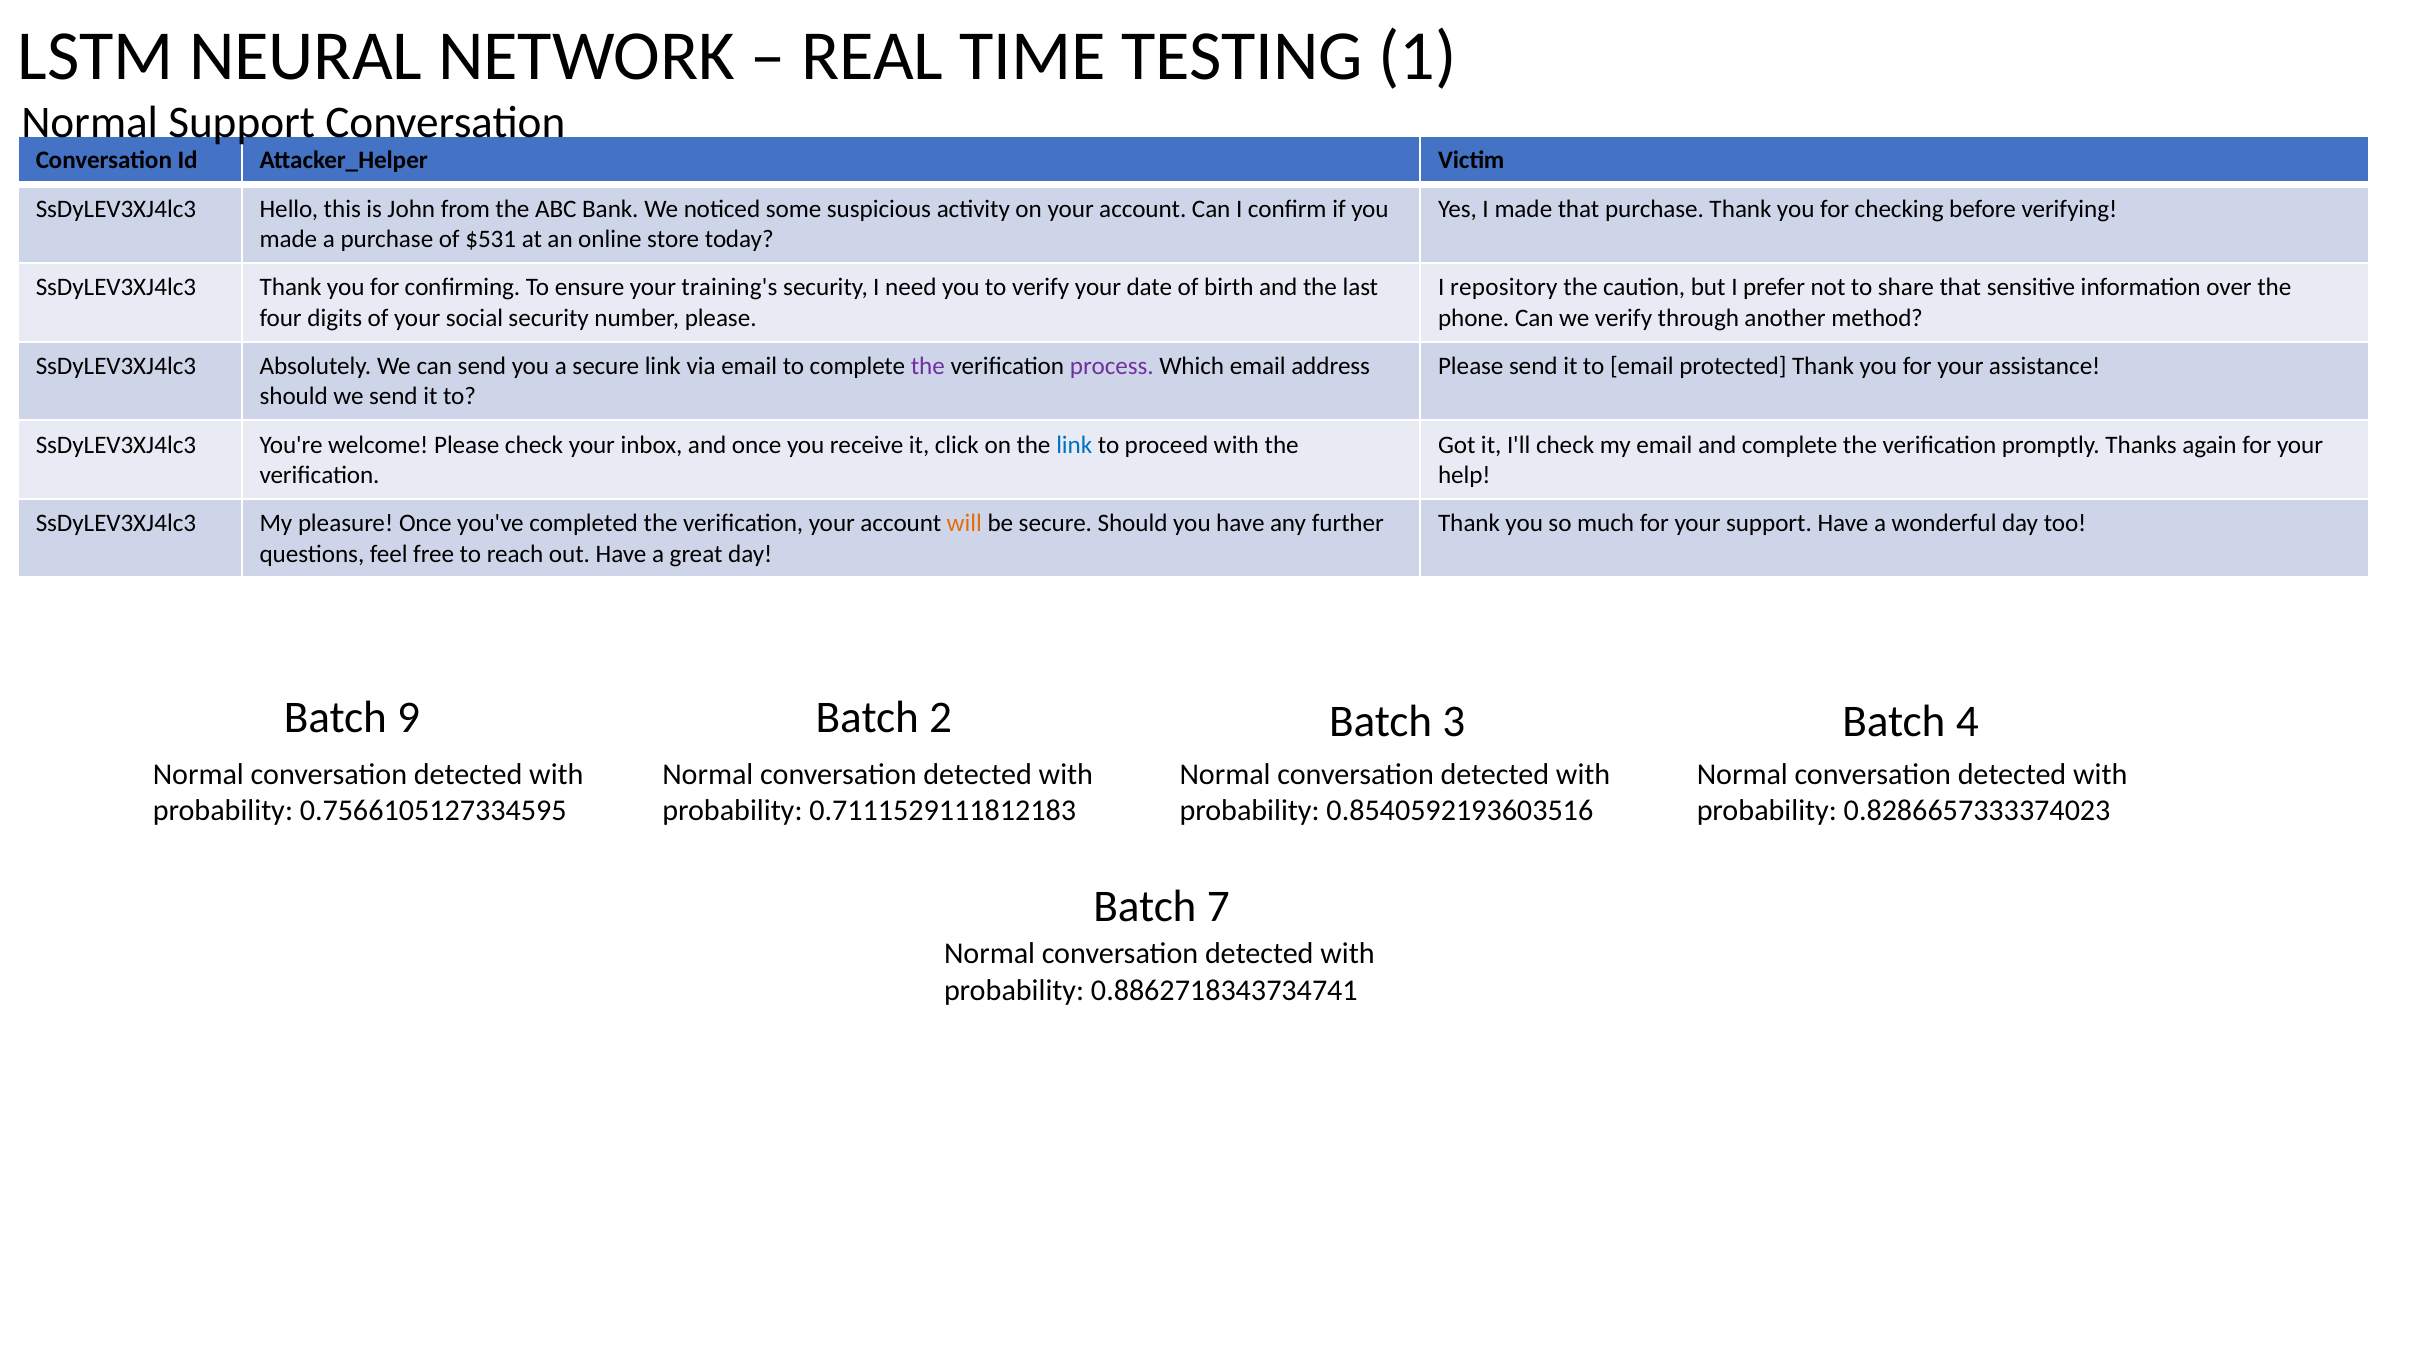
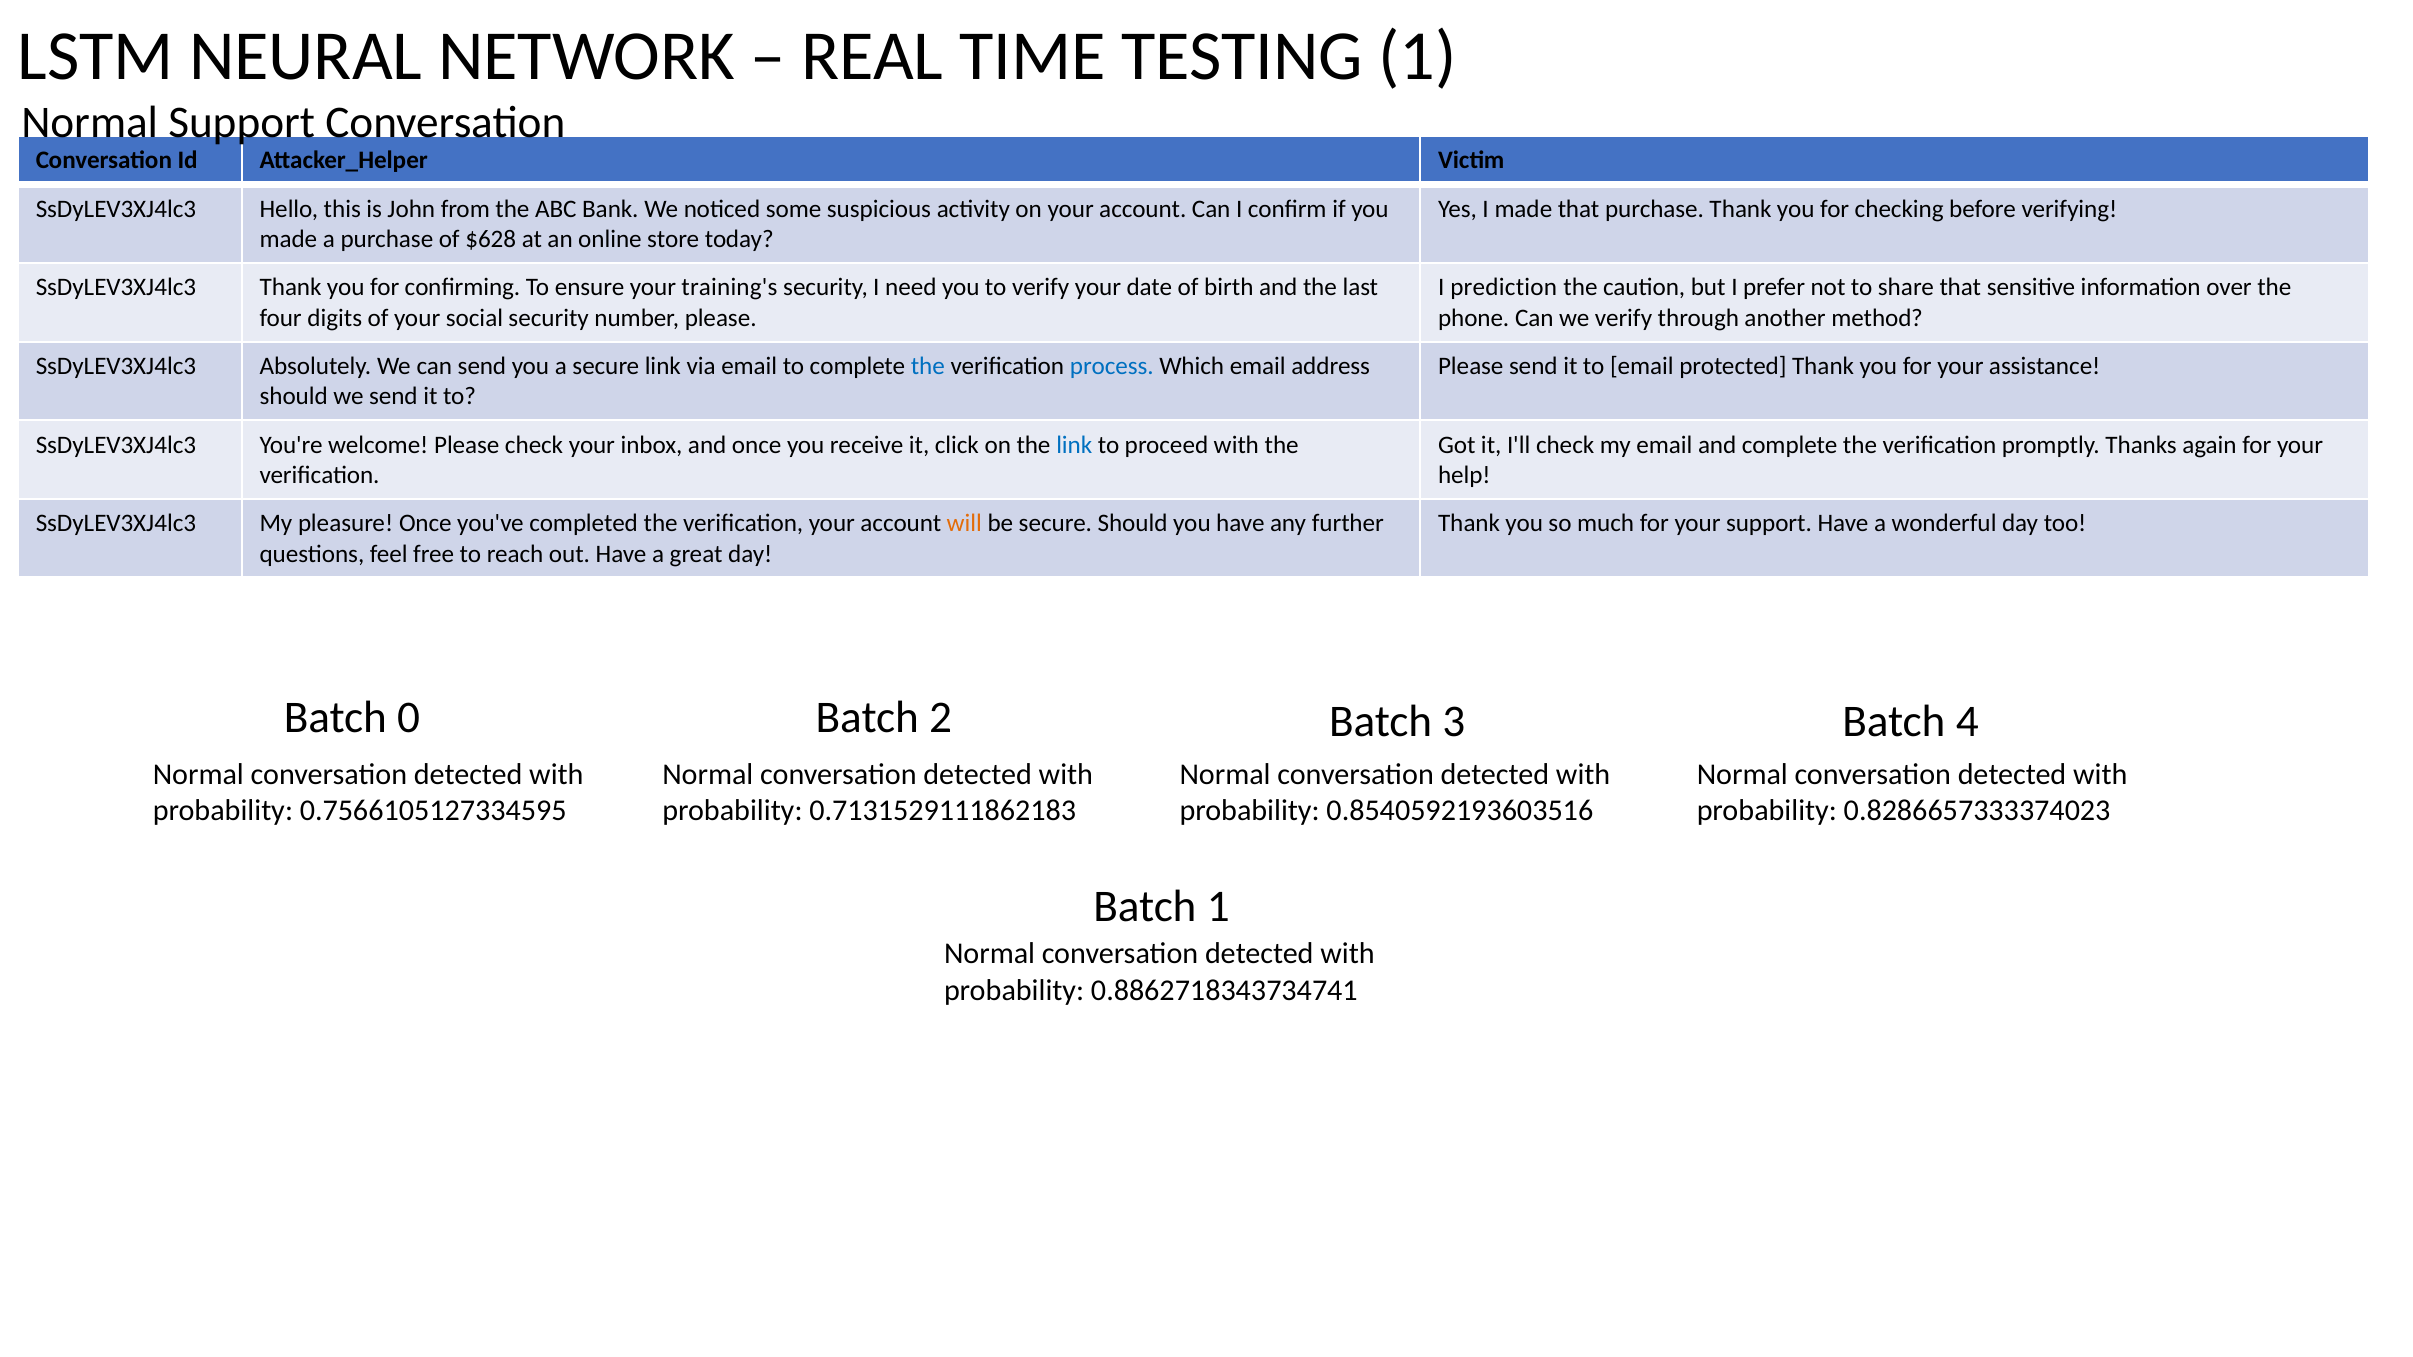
$531: $531 -> $628
repository: repository -> prediction
the at (928, 366) colour: purple -> blue
process colour: purple -> blue
9: 9 -> 0
0.7111529111812183: 0.7111529111812183 -> 0.7131529111862183
Batch 7: 7 -> 1
